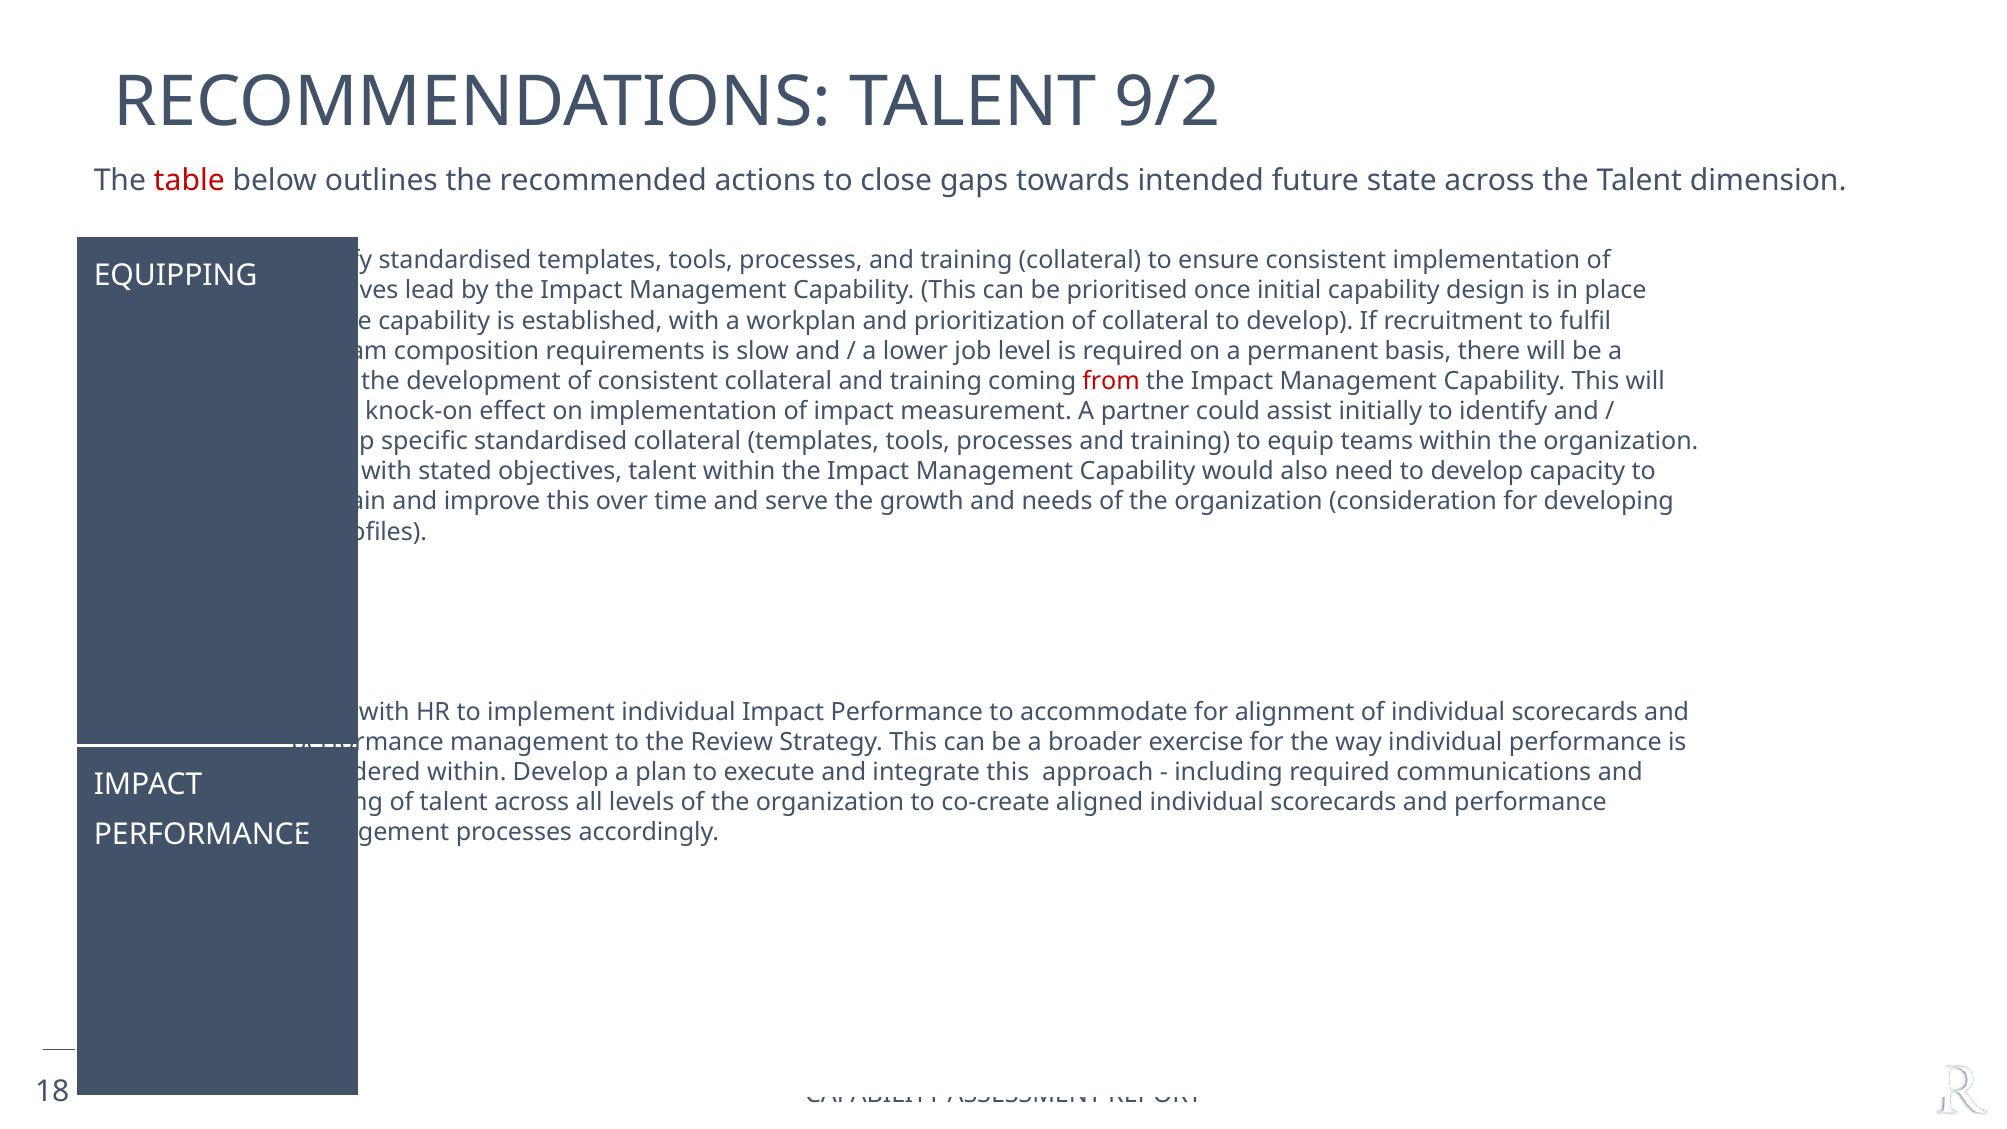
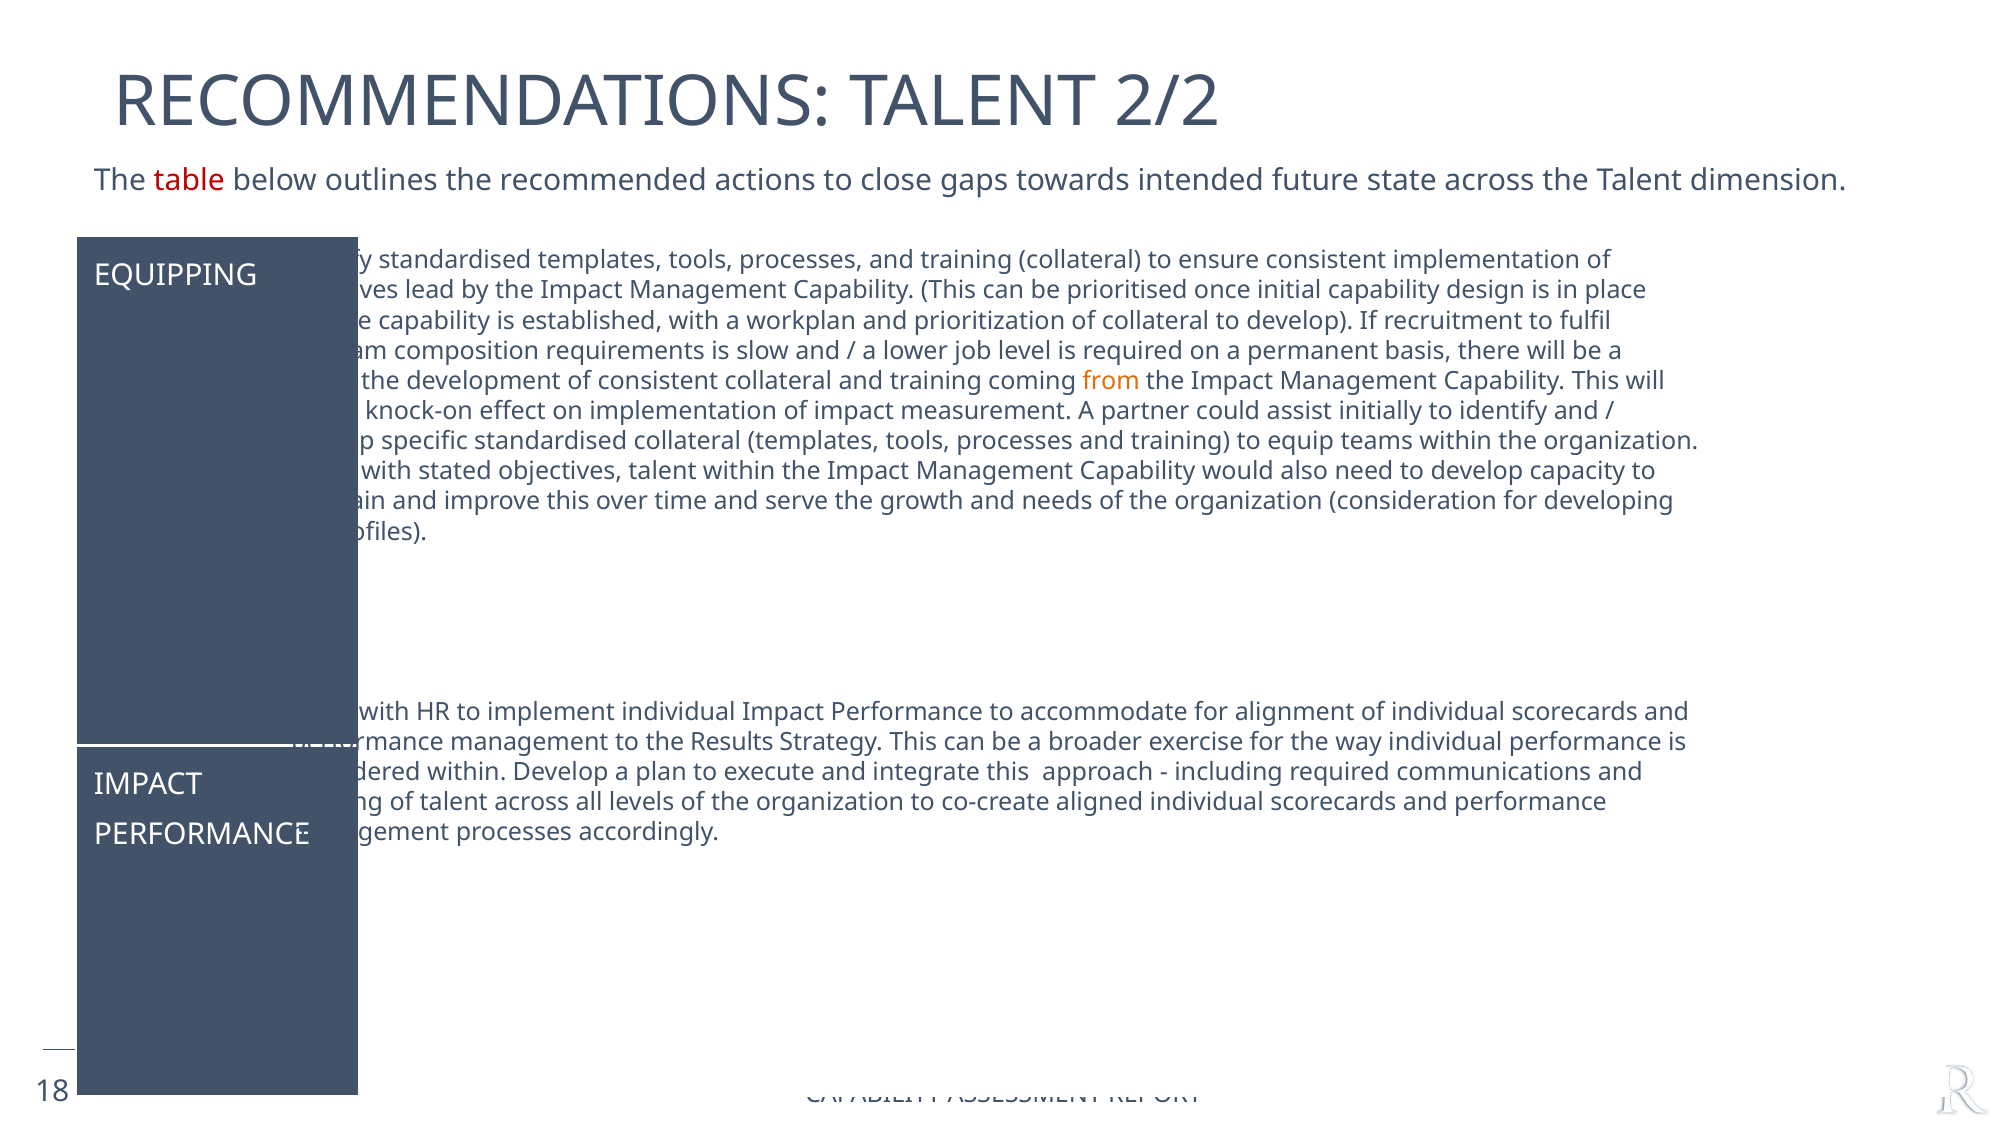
9/2: 9/2 -> 2/2
from colour: red -> orange
Review: Review -> Results
